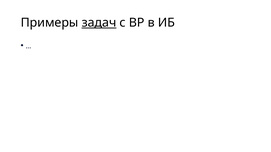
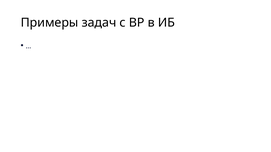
задач underline: present -> none
